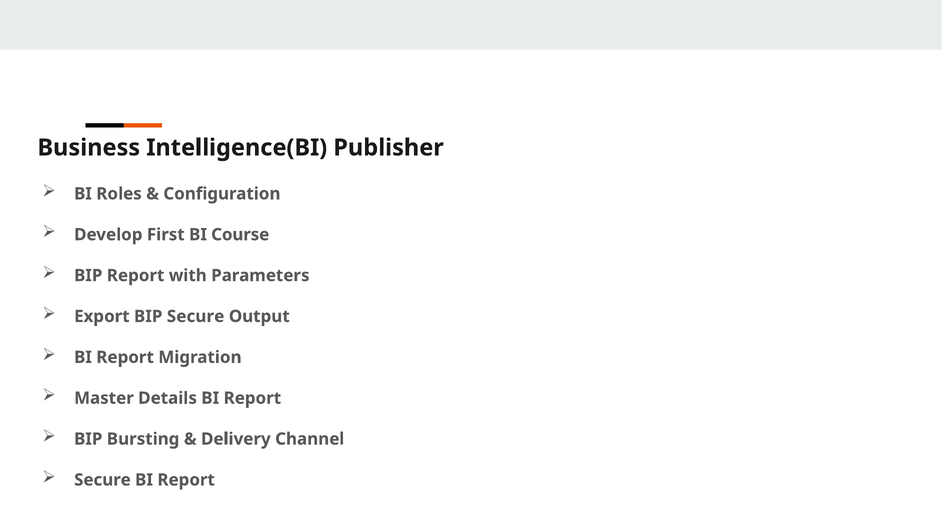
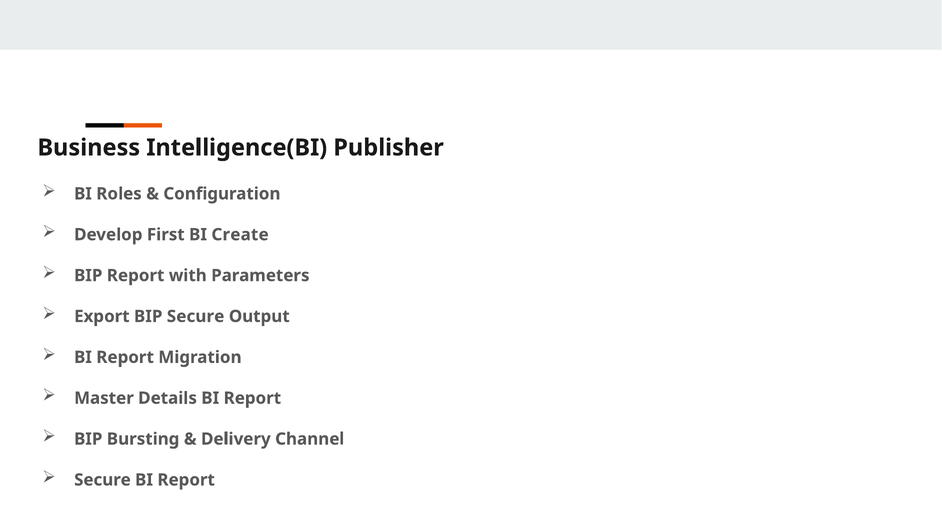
Course: Course -> Create
